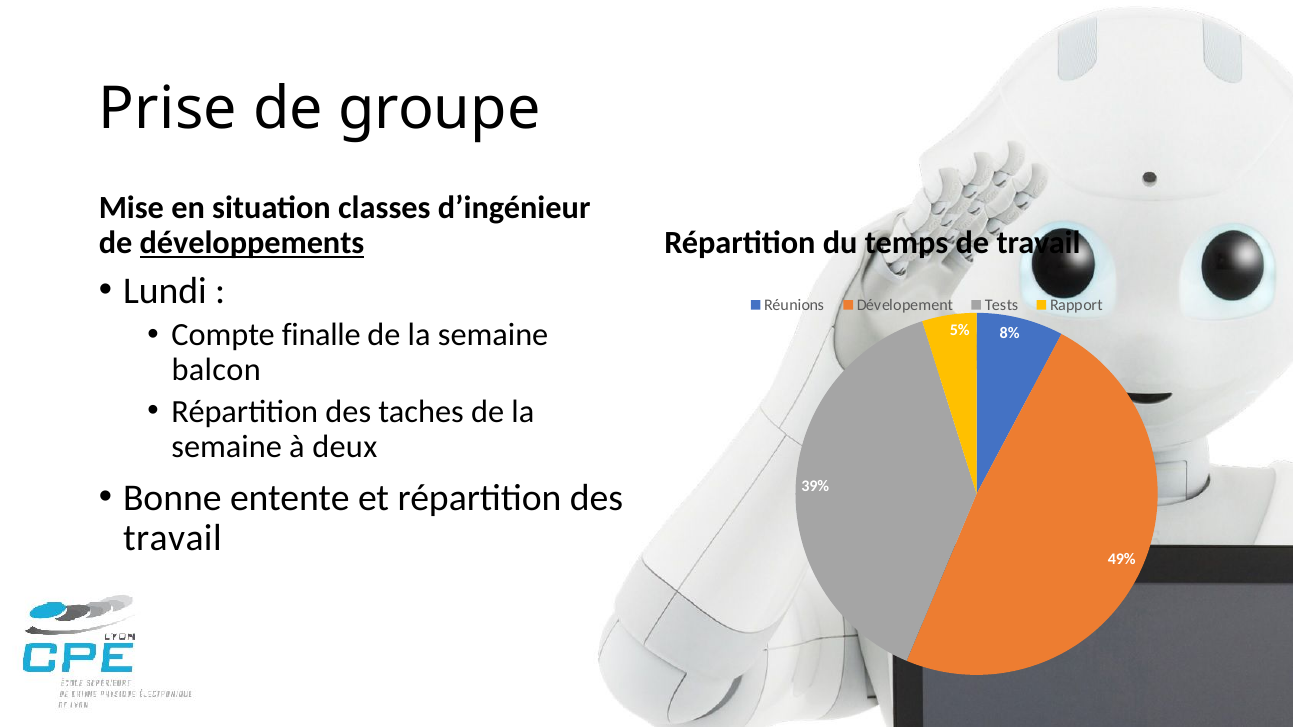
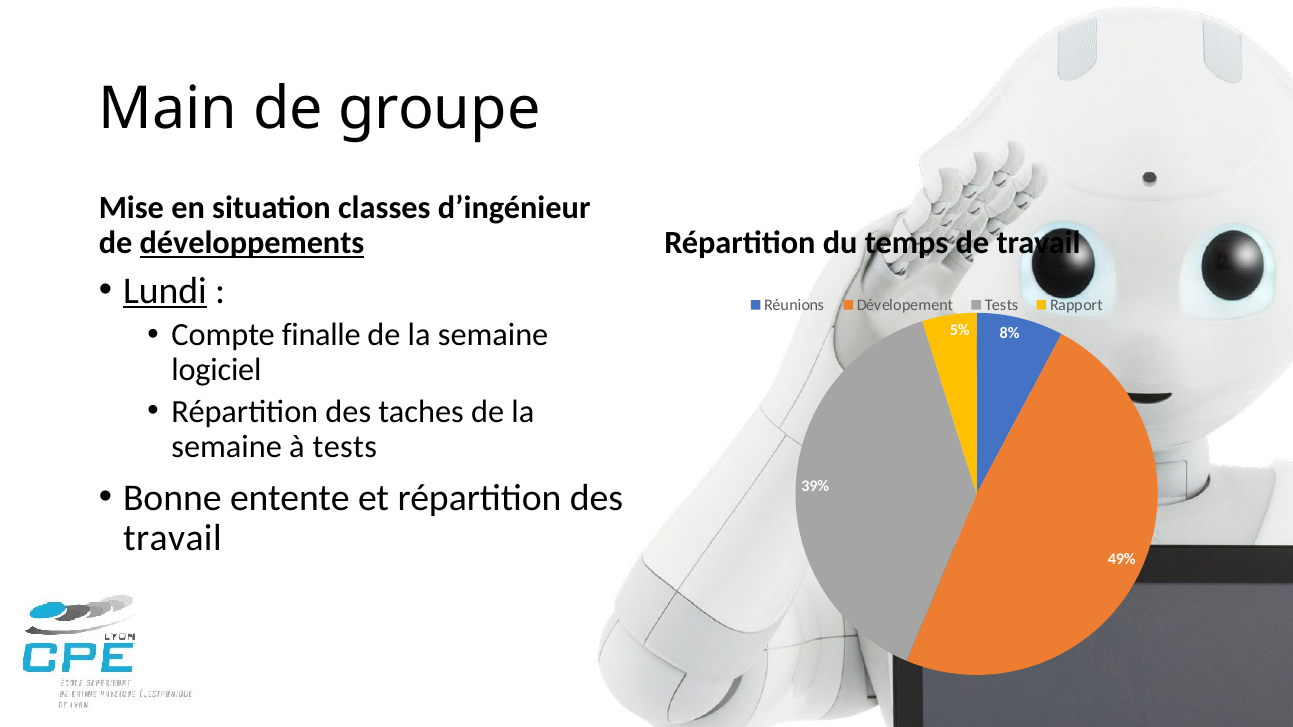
Prise: Prise -> Main
Lundi underline: none -> present
balcon: balcon -> logiciel
à deux: deux -> tests
